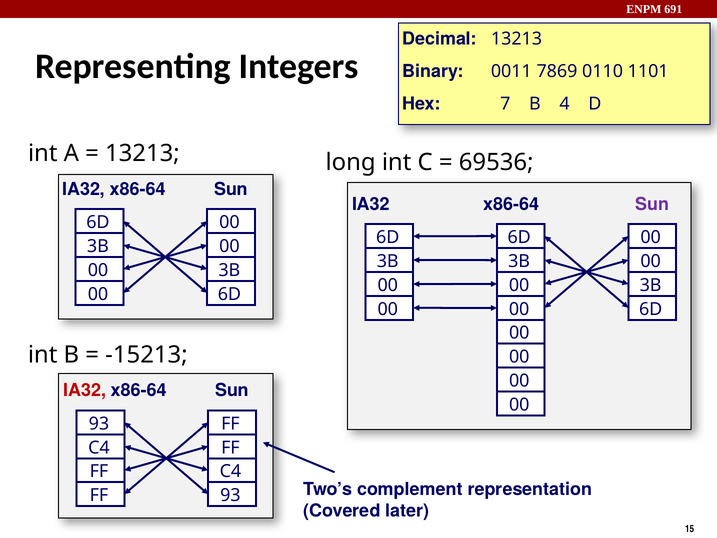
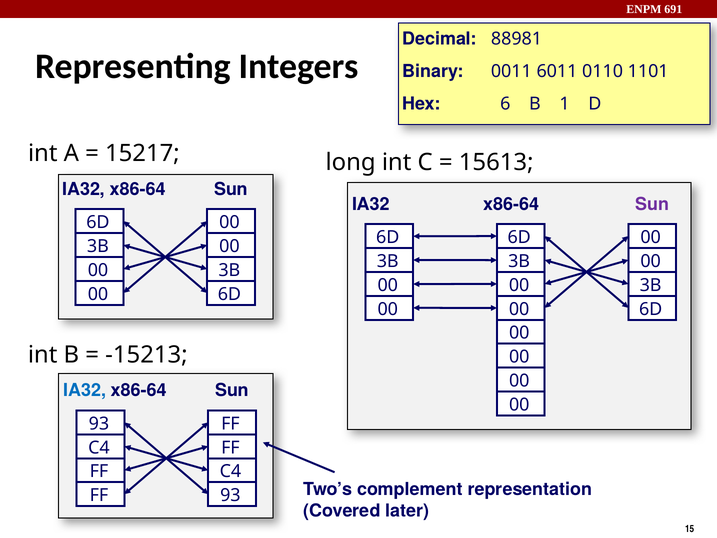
Decimal 13213: 13213 -> 88981
7869: 7869 -> 6011
7: 7 -> 6
4: 4 -> 1
13213 at (142, 153): 13213 -> 15217
69536: 69536 -> 15613
IA32 at (85, 390) colour: red -> blue
